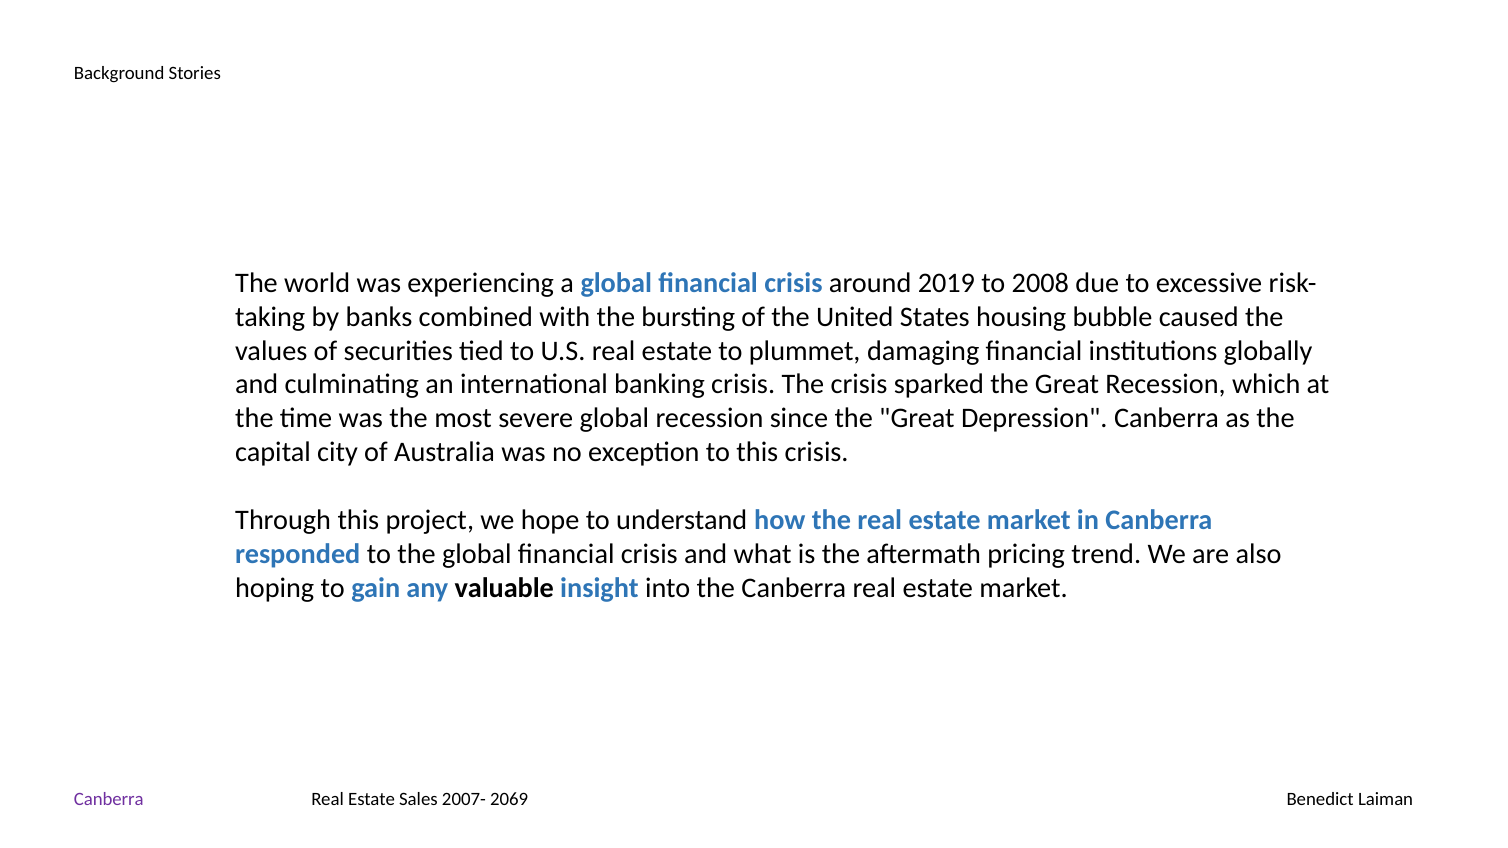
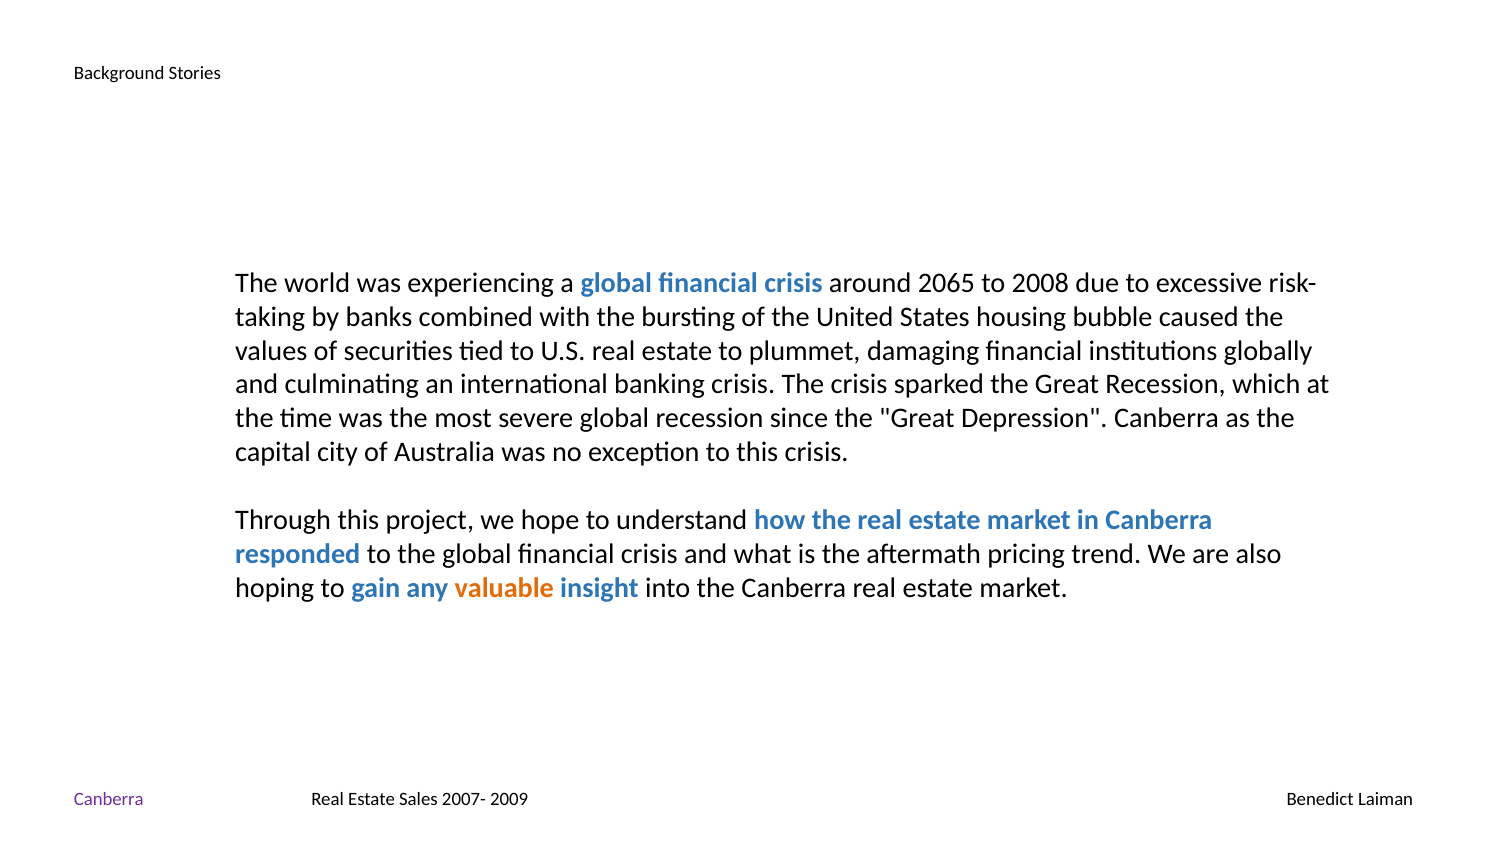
2019: 2019 -> 2065
valuable colour: black -> orange
2069: 2069 -> 2009
